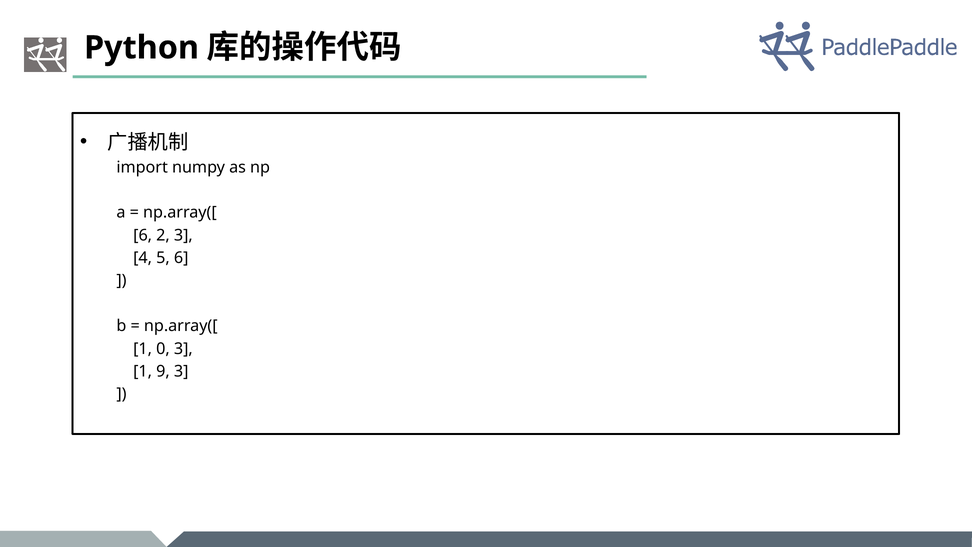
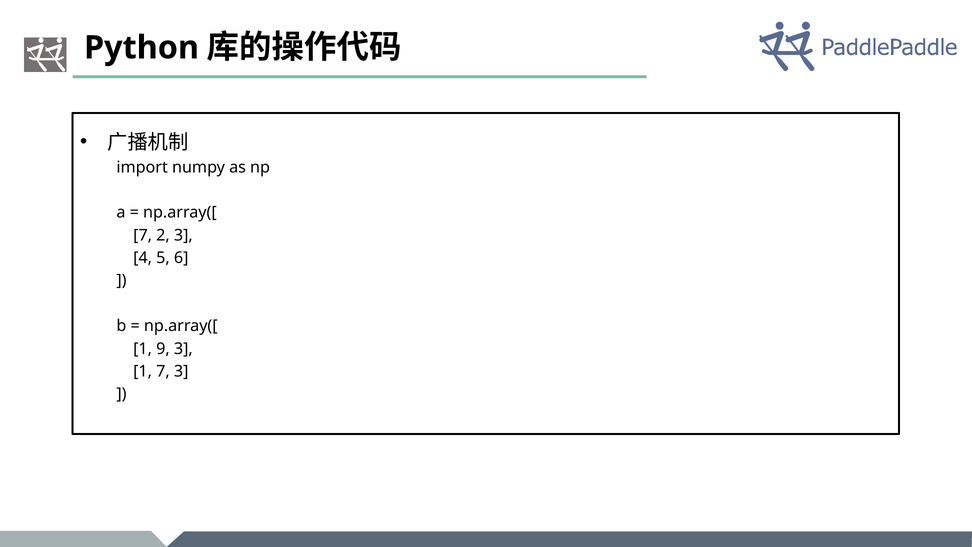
6 at (143, 235): 6 -> 7
0: 0 -> 9
1 9: 9 -> 7
